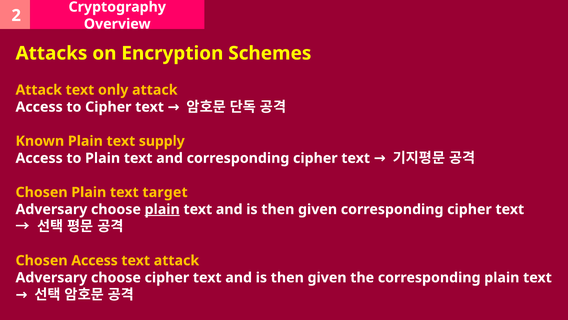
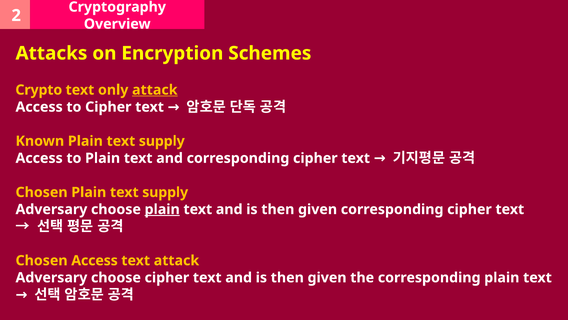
Attack at (39, 90): Attack -> Crypto
attack at (155, 90) underline: none -> present
Chosen Plain text target: target -> supply
